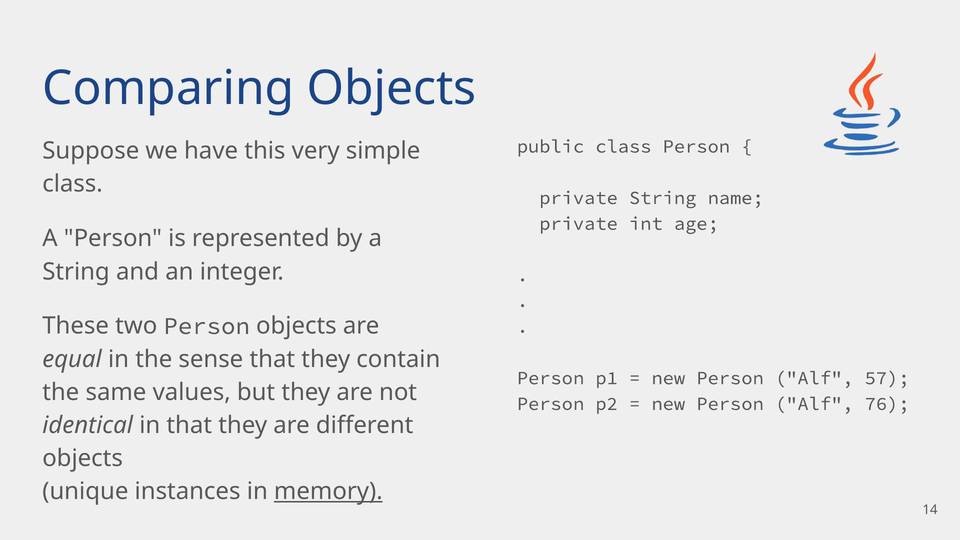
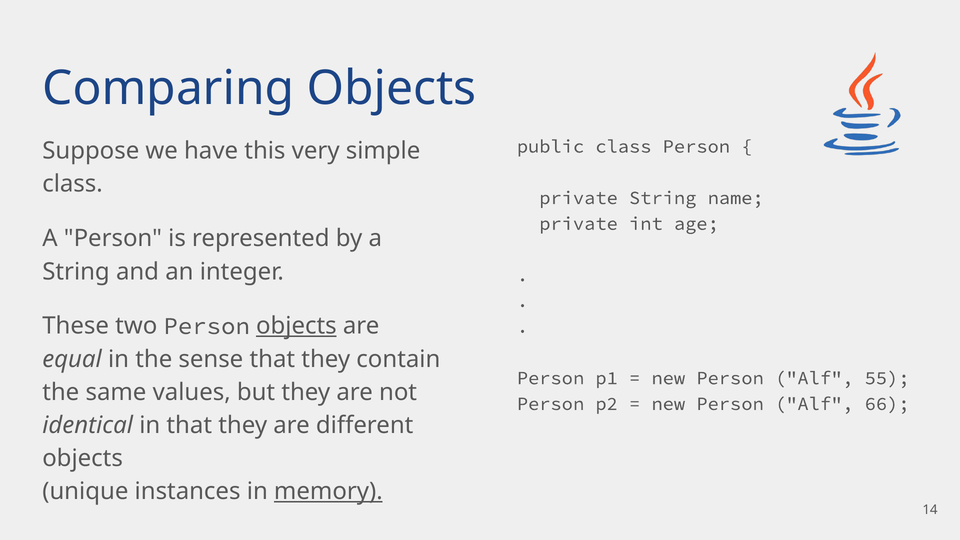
objects at (296, 326) underline: none -> present
57: 57 -> 55
76: 76 -> 66
